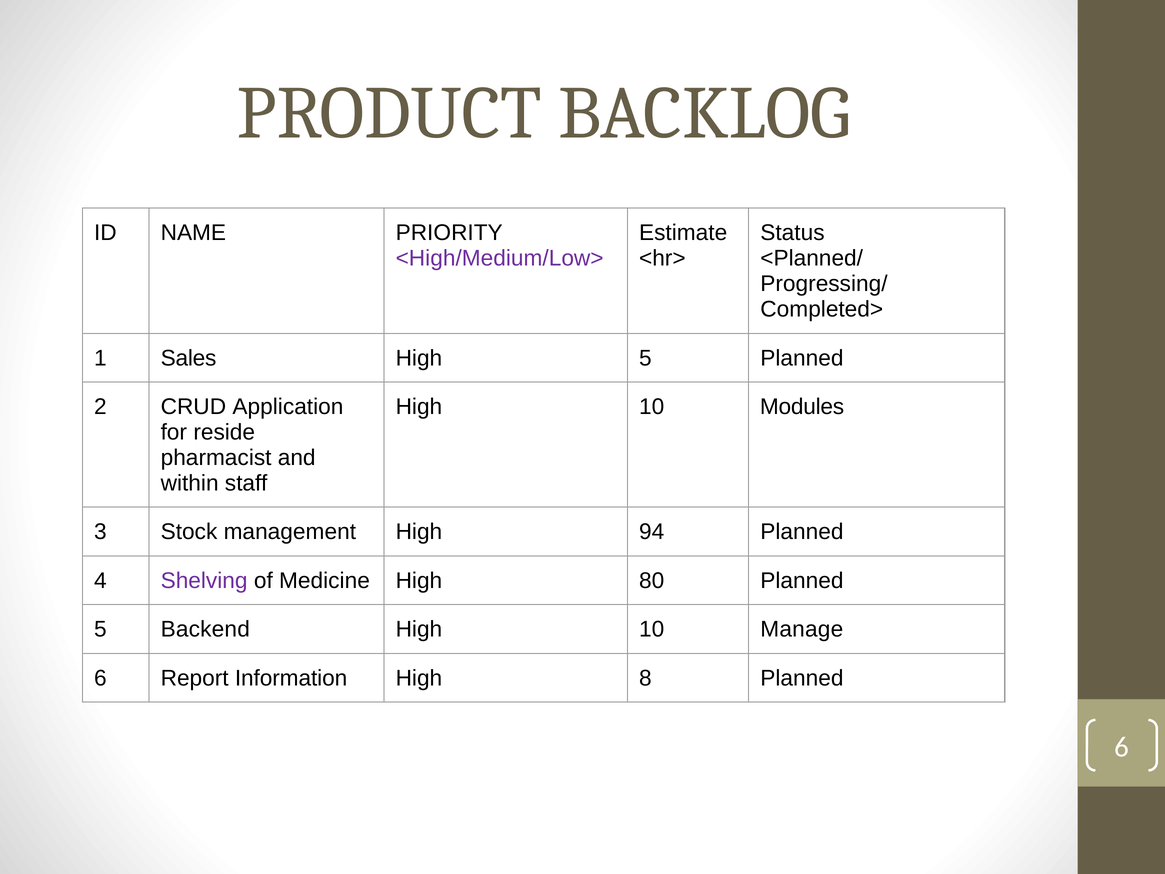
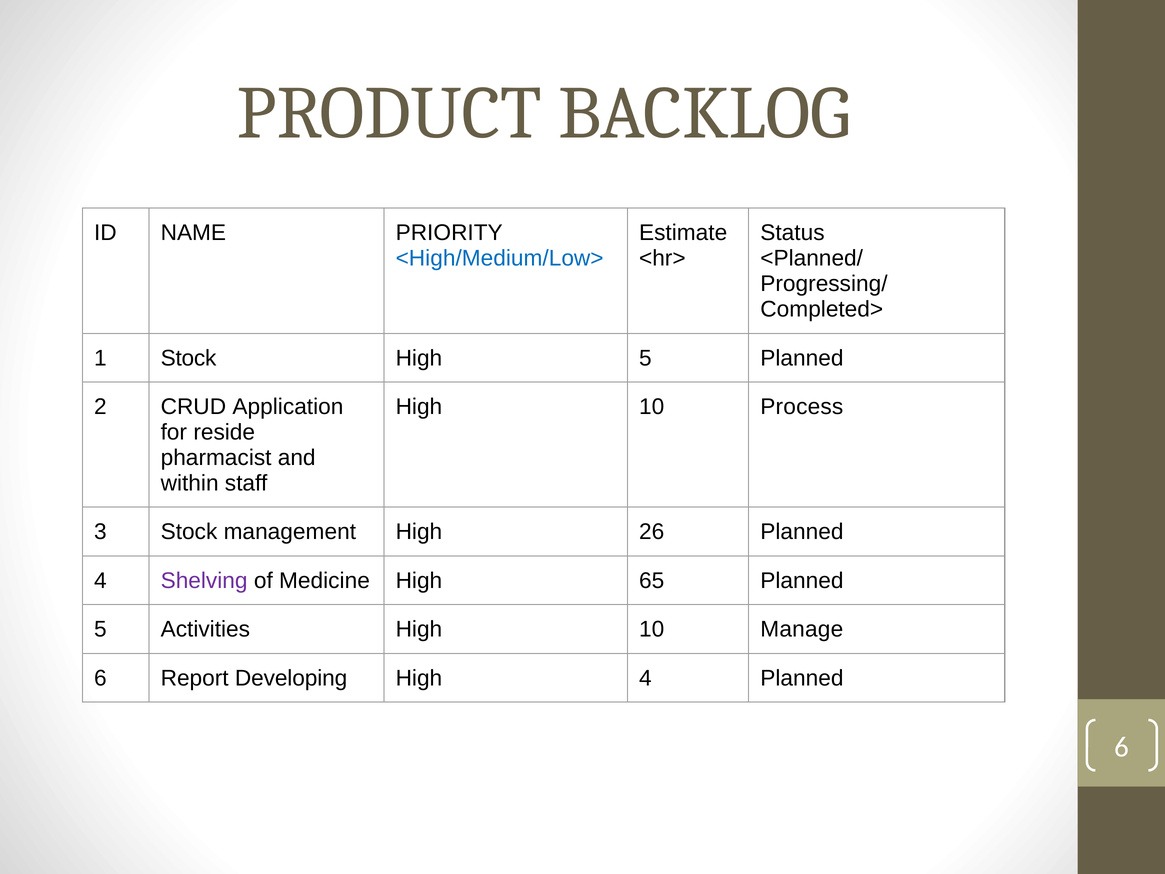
<High/Medium/Low> colour: purple -> blue
1 Sales: Sales -> Stock
Modules: Modules -> Process
94: 94 -> 26
80: 80 -> 65
Backend: Backend -> Activities
Information: Information -> Developing
High 8: 8 -> 4
